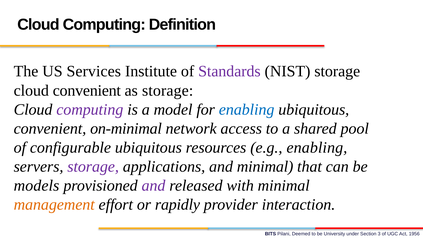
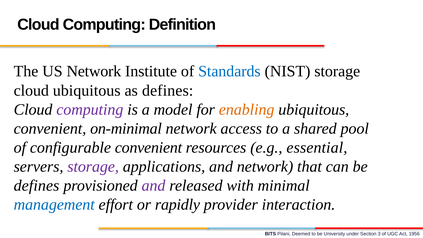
US Services: Services -> Network
Standards colour: purple -> blue
cloud convenient: convenient -> ubiquitous
as storage: storage -> defines
enabling at (247, 109) colour: blue -> orange
configurable ubiquitous: ubiquitous -> convenient
e.g enabling: enabling -> essential
and minimal: minimal -> network
models at (36, 186): models -> defines
management colour: orange -> blue
